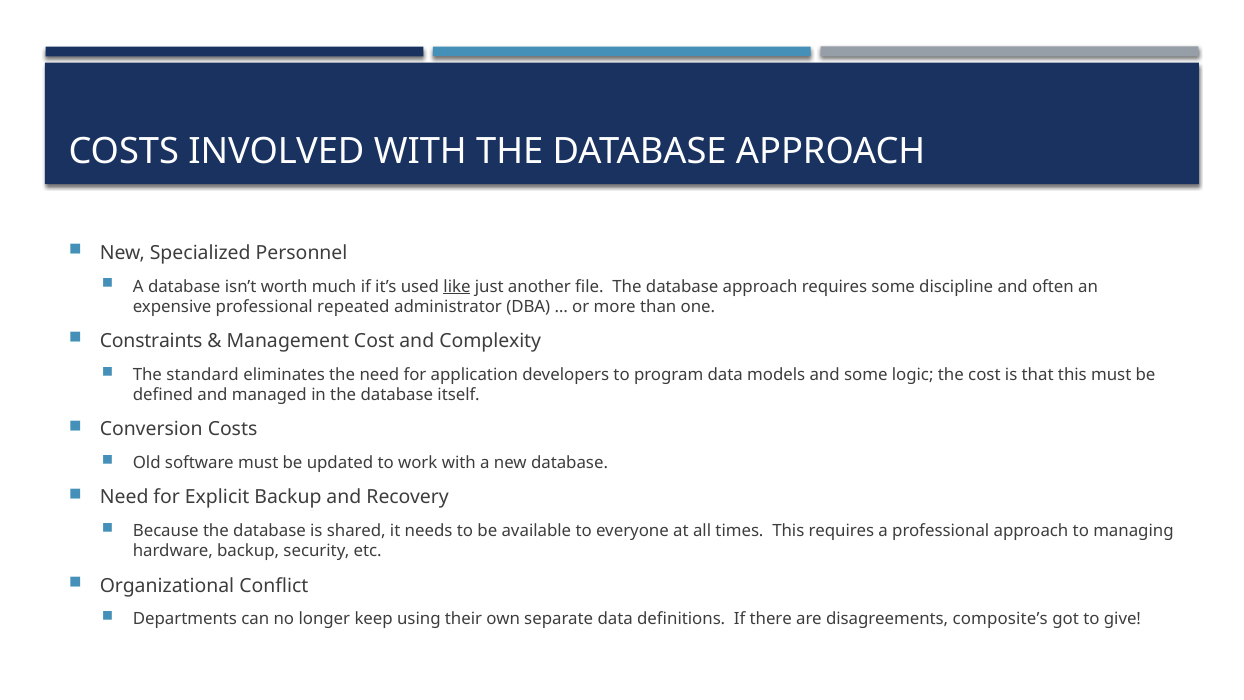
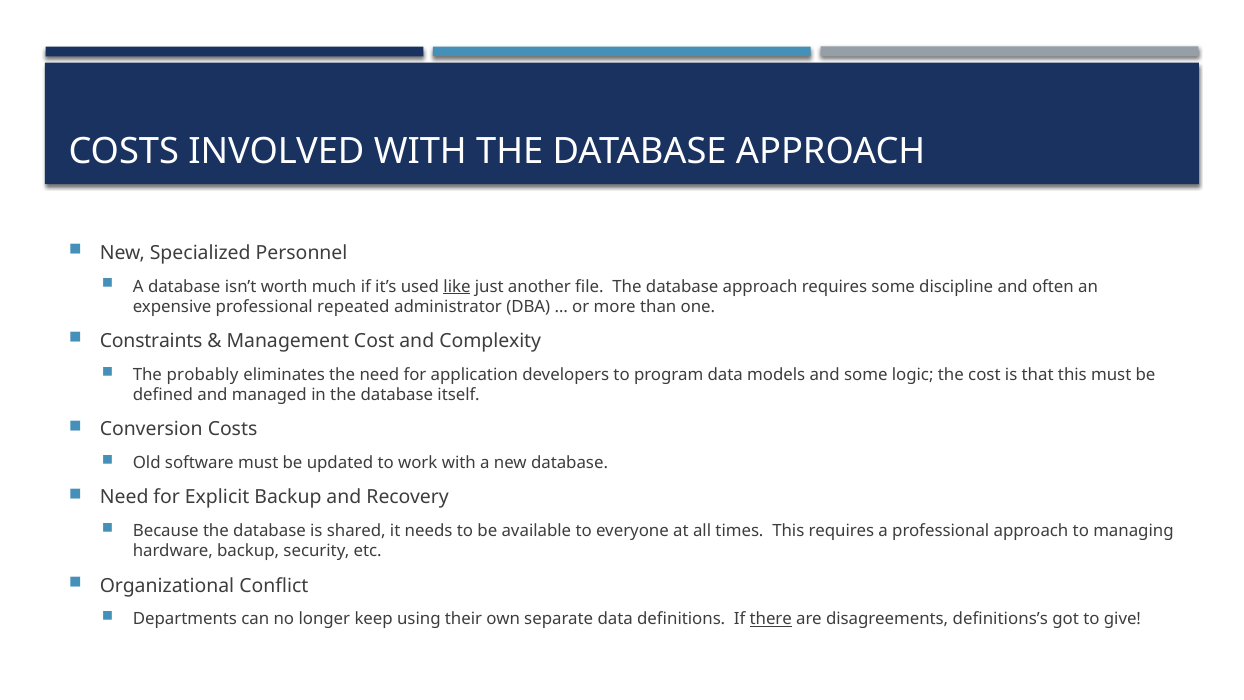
standard: standard -> probably
there underline: none -> present
composite’s: composite’s -> definitions’s
